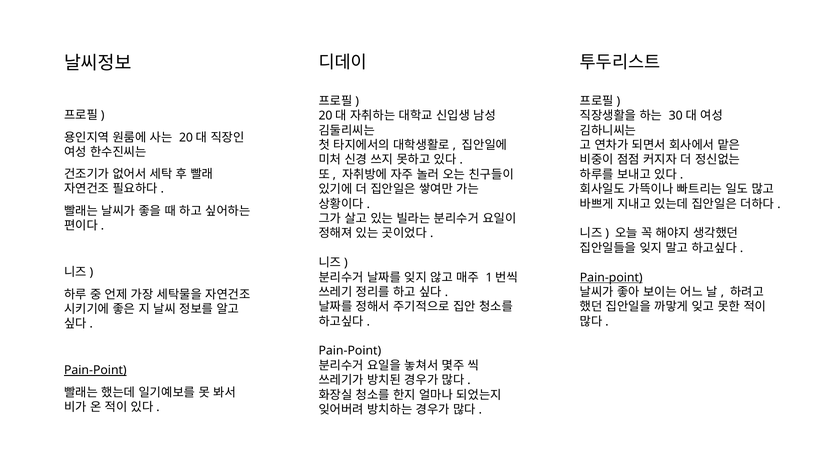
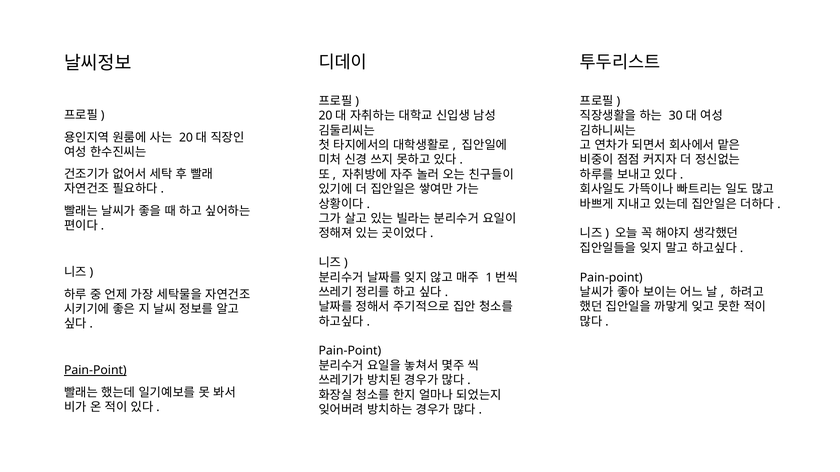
Pain-point at (611, 278) underline: present -> none
